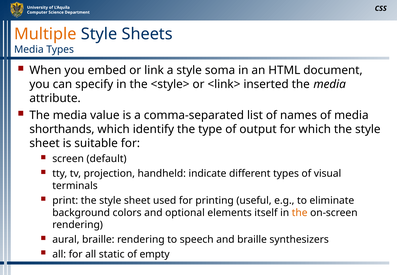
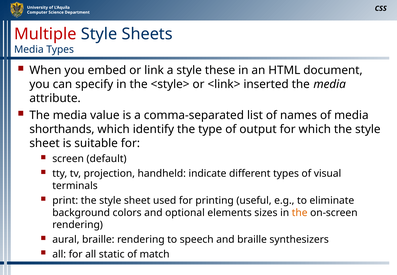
Multiple colour: orange -> red
soma: soma -> these
itself: itself -> sizes
empty: empty -> match
